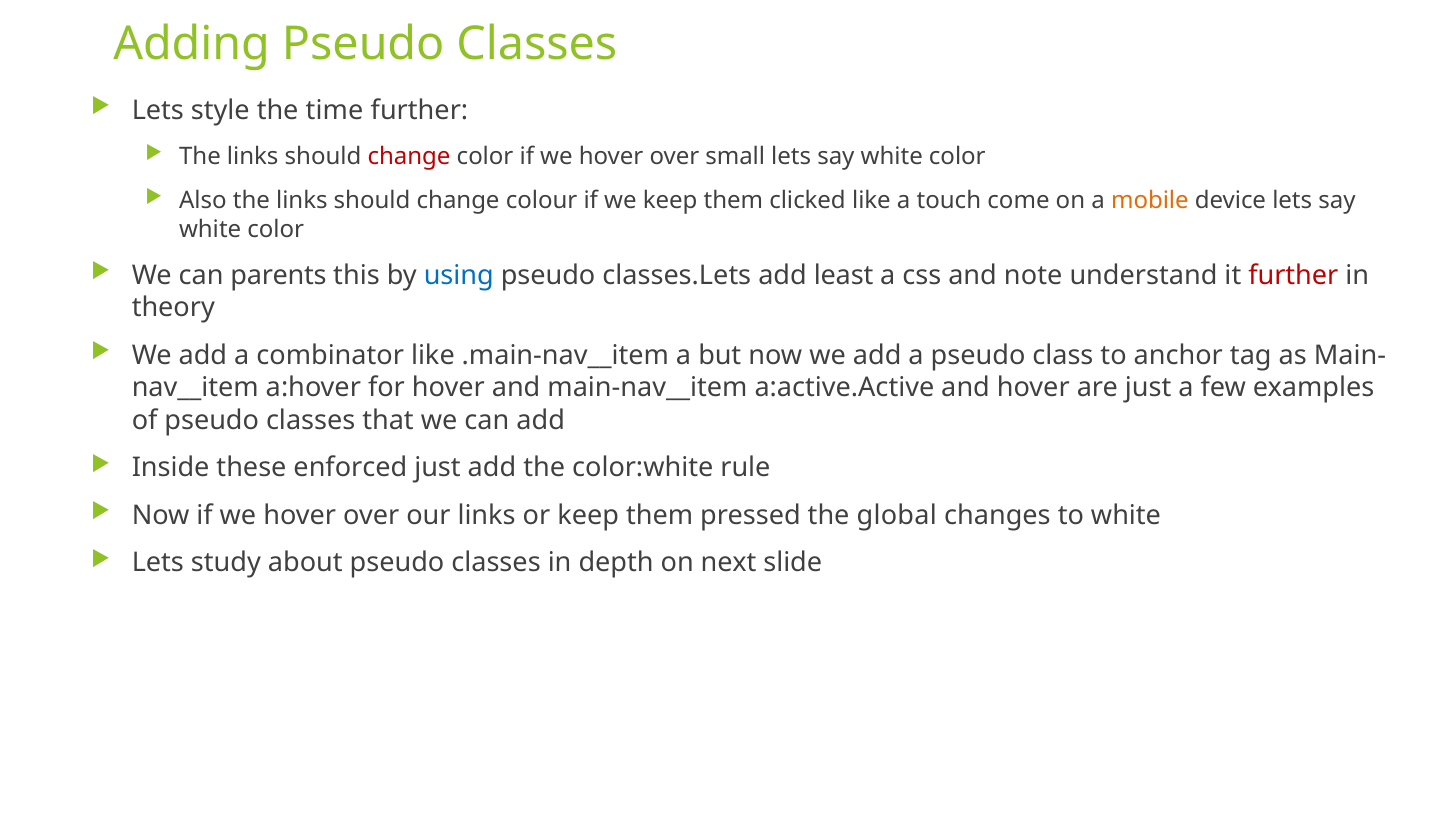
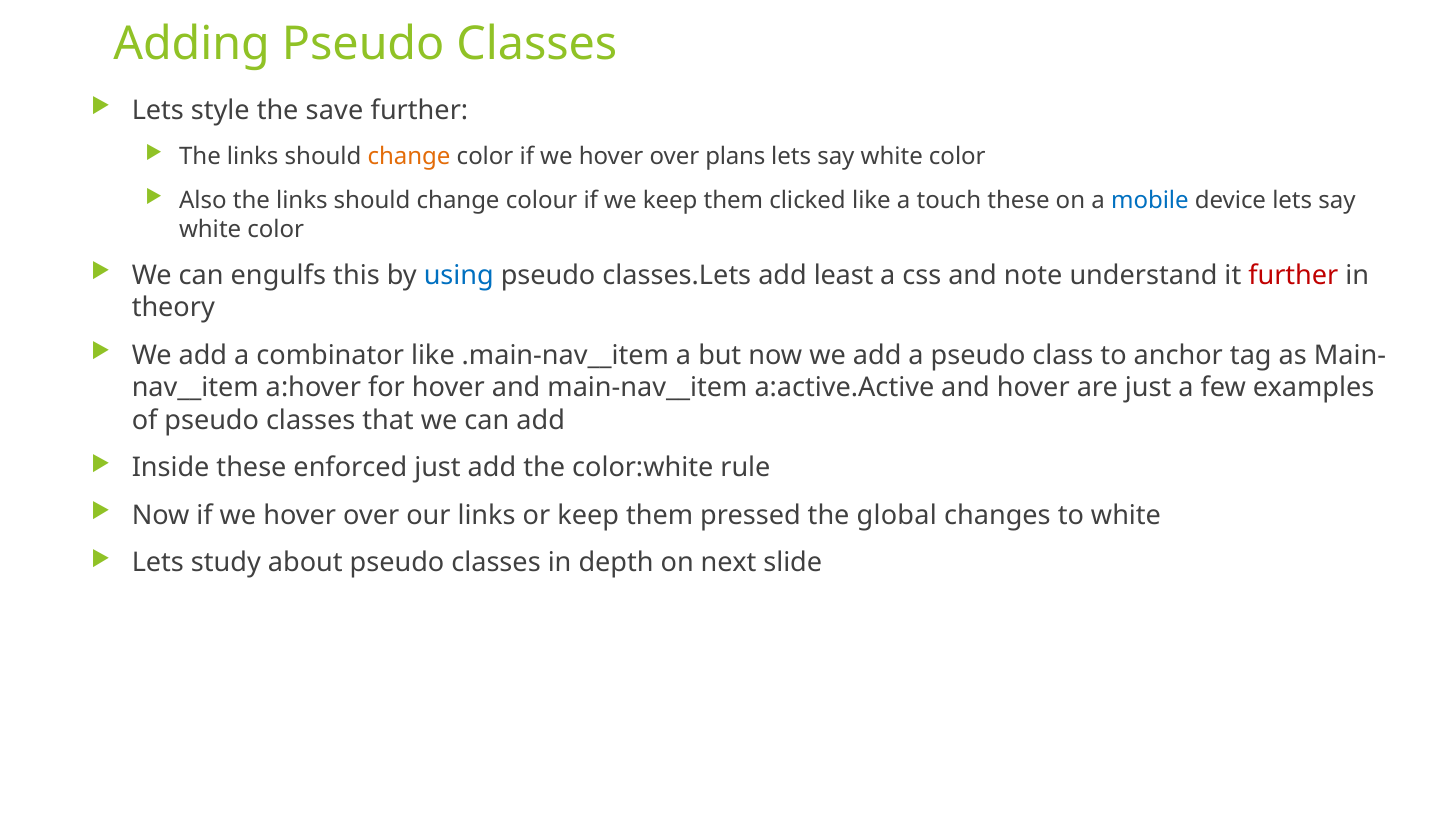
time: time -> save
change at (409, 156) colour: red -> orange
small: small -> plans
touch come: come -> these
mobile colour: orange -> blue
parents: parents -> engulfs
